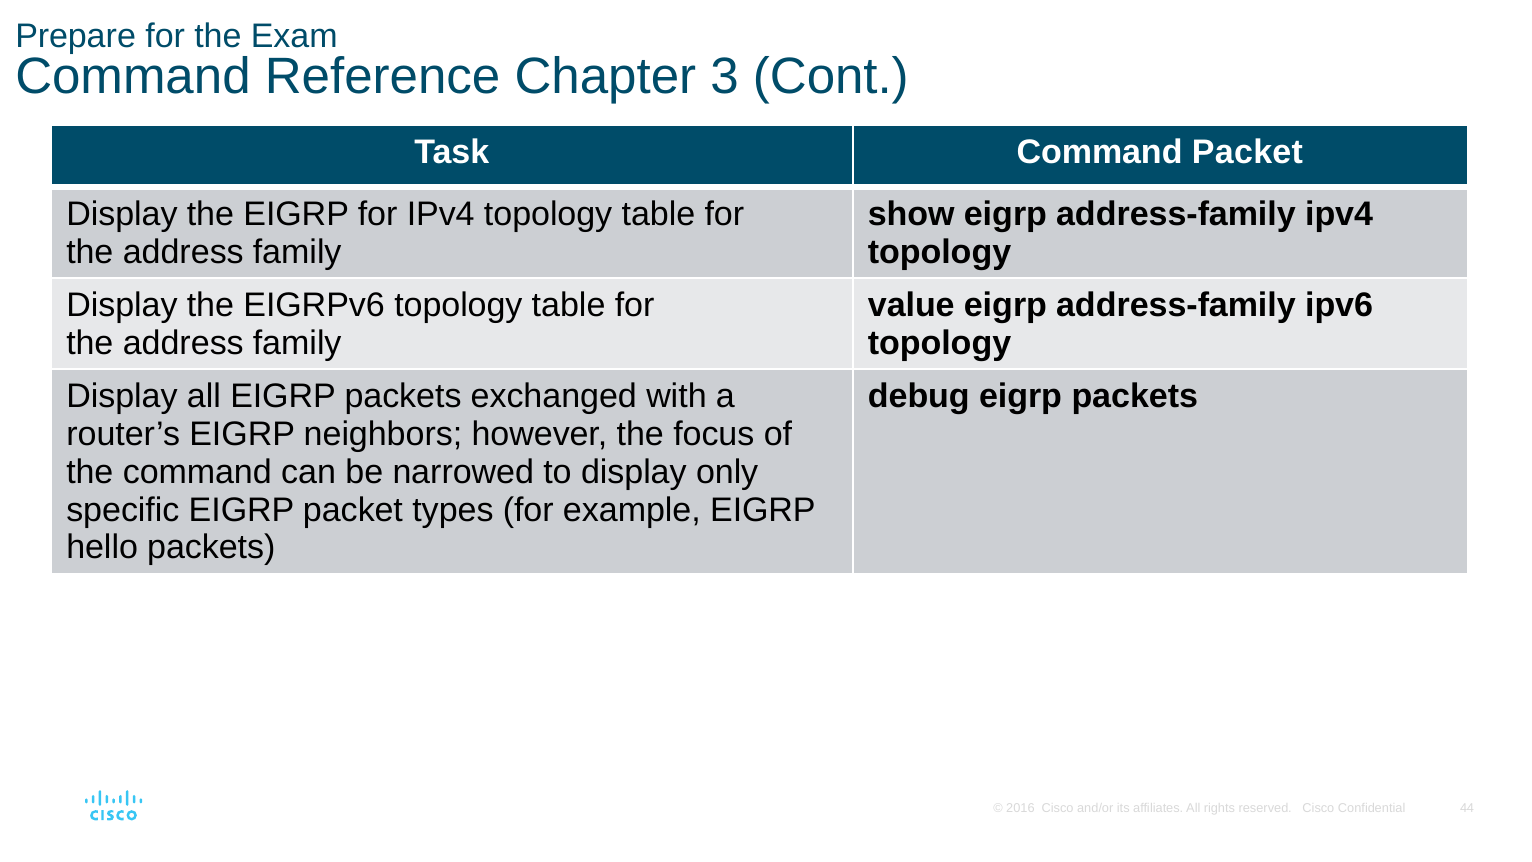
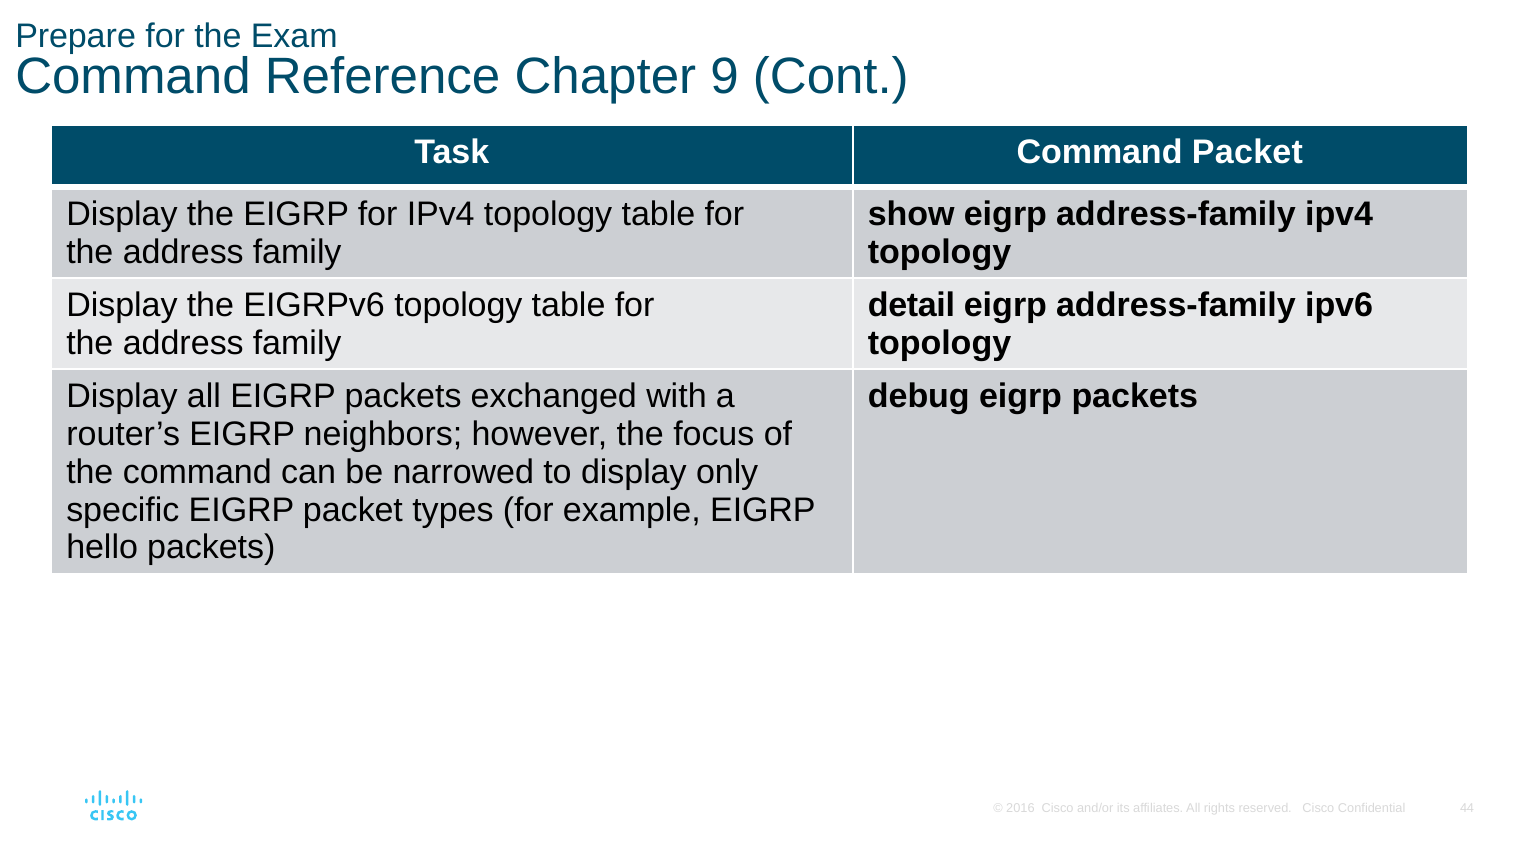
3: 3 -> 9
value: value -> detail
